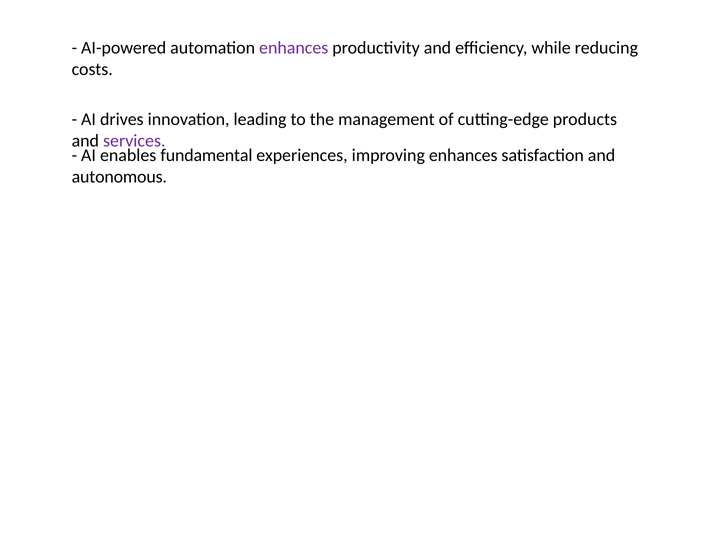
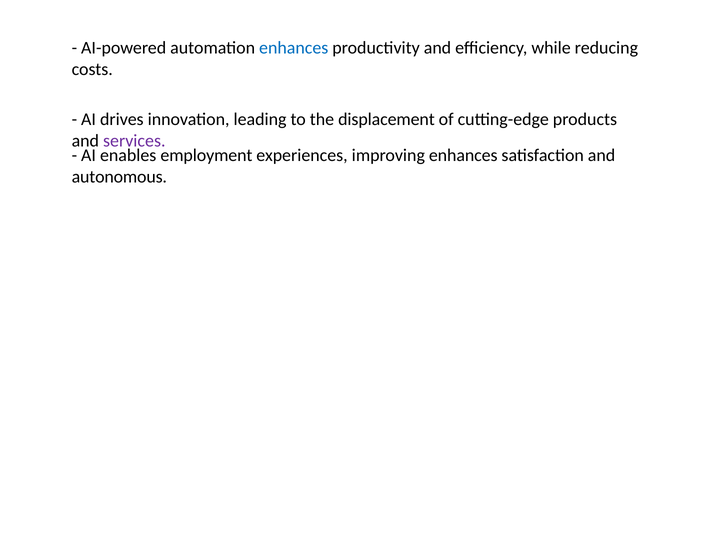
enhances at (294, 48) colour: purple -> blue
management: management -> displacement
fundamental: fundamental -> employment
